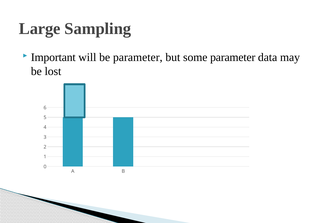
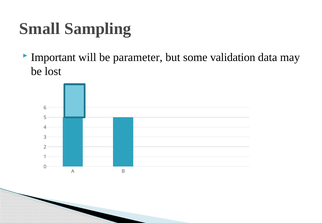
Large: Large -> Small
some parameter: parameter -> validation
